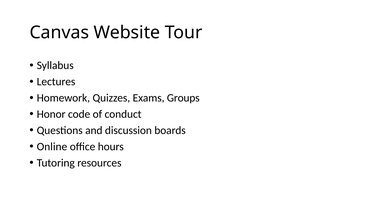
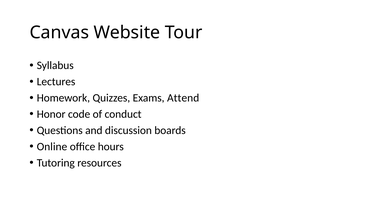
Groups: Groups -> Attend
